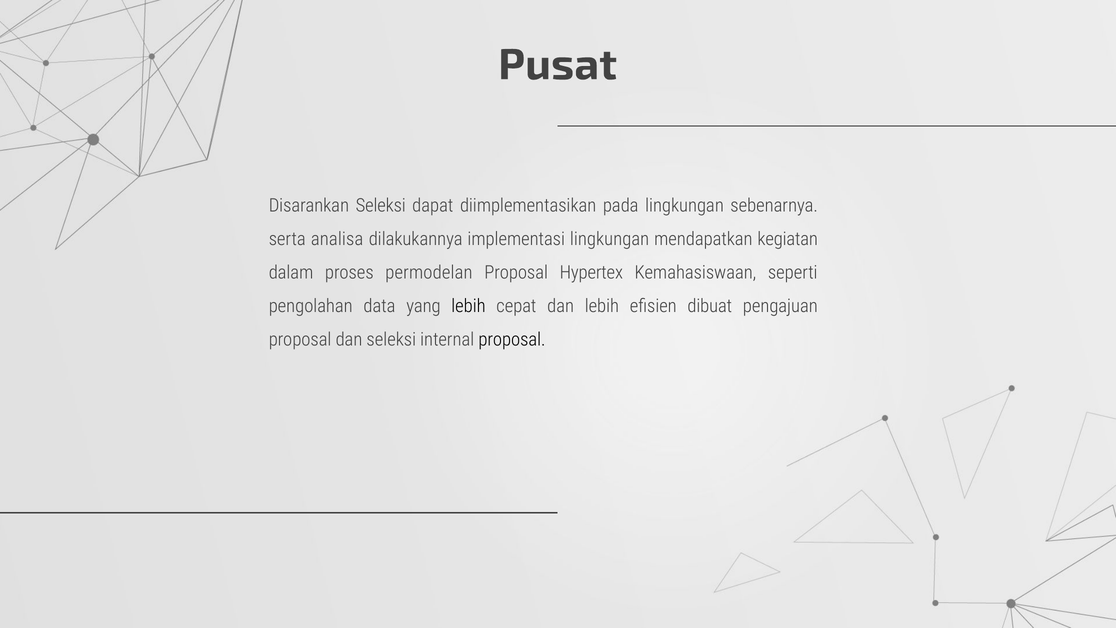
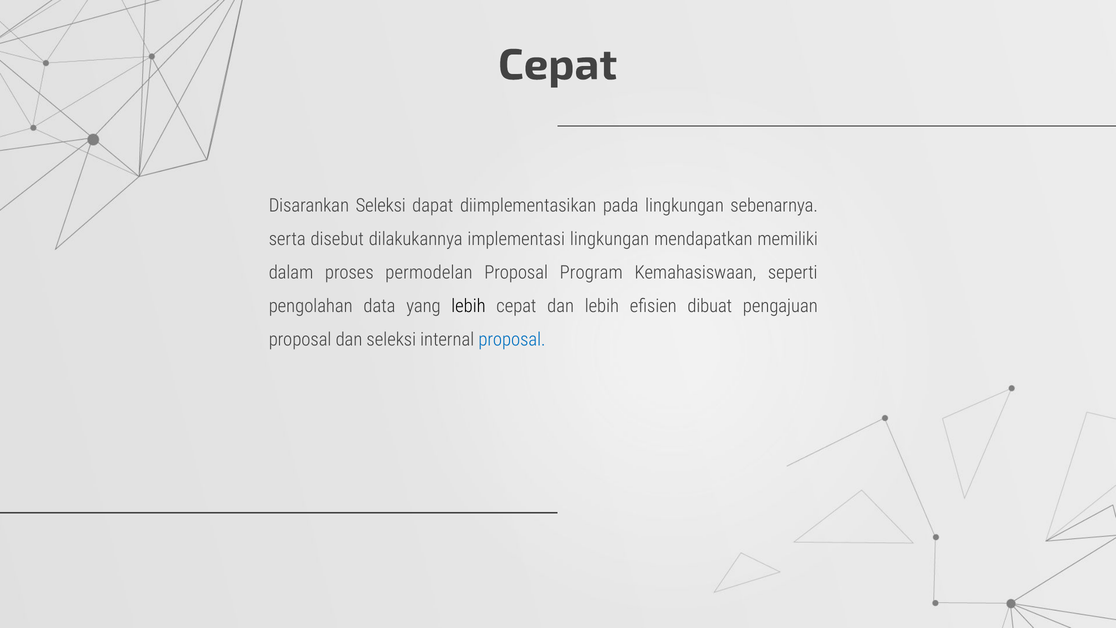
Pusat at (558, 65): Pusat -> Cepat
analisa: analisa -> disebut
kegiatan: kegiatan -> memiliki
Hypertex: Hypertex -> Program
proposal at (512, 339) colour: black -> blue
